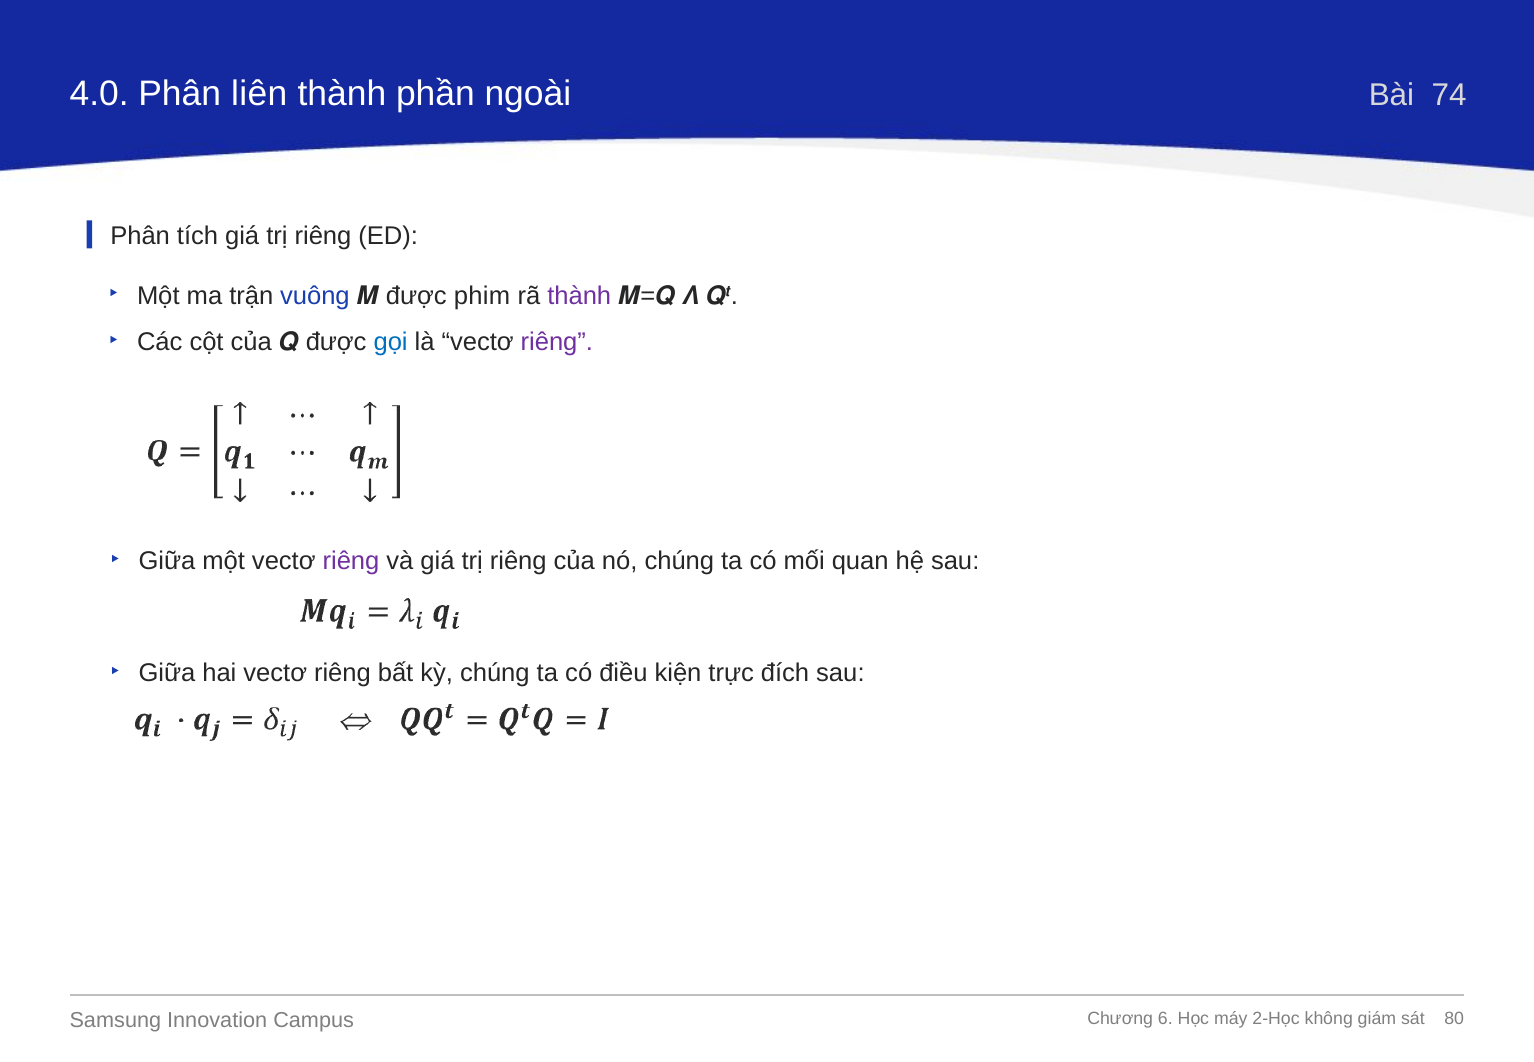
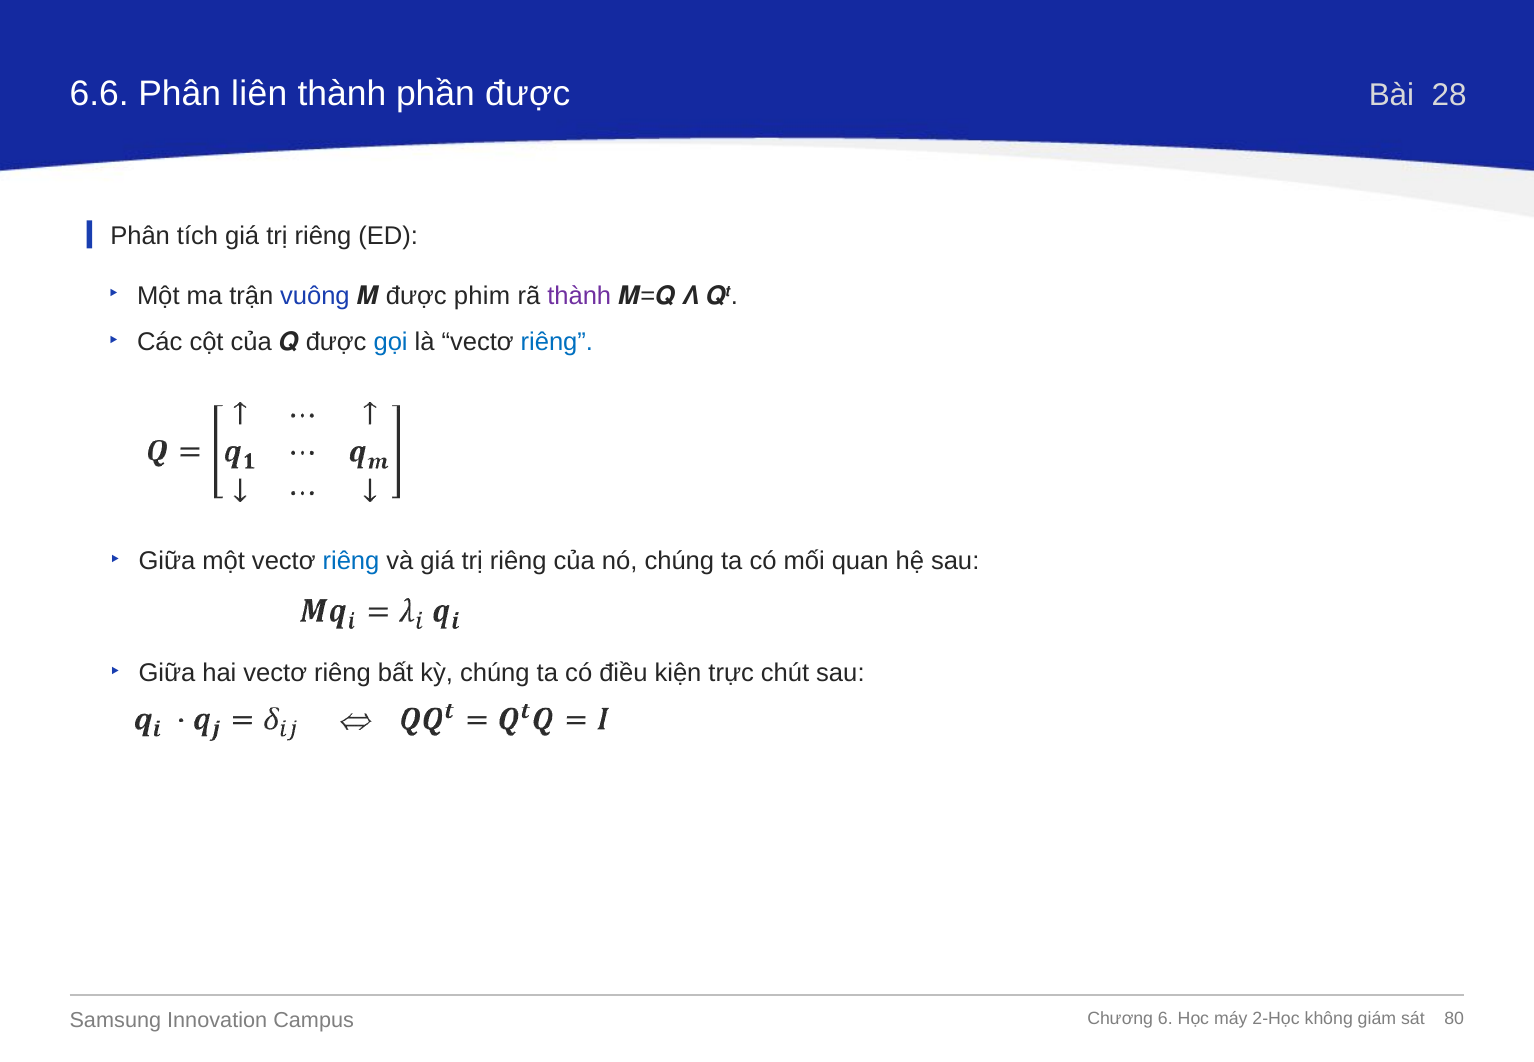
4.0: 4.0 -> 6.6
phần ngoài: ngoài -> được
74: 74 -> 28
riêng at (557, 342) colour: purple -> blue
riêng at (351, 562) colour: purple -> blue
đích: đích -> chút
